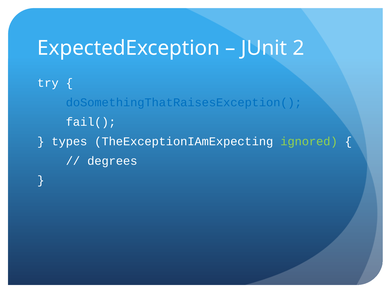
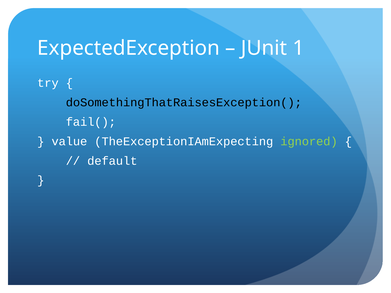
2: 2 -> 1
doSomethingThatRaisesException( colour: blue -> black
types: types -> value
degrees: degrees -> default
